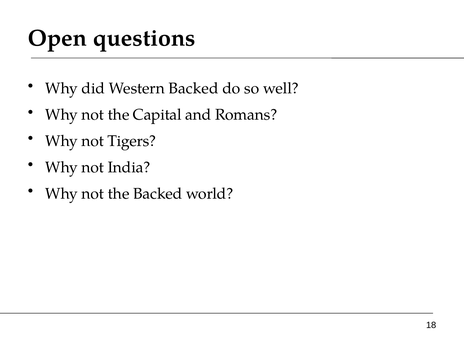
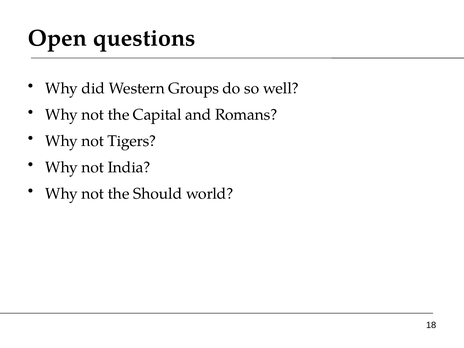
Western Backed: Backed -> Groups
the Backed: Backed -> Should
